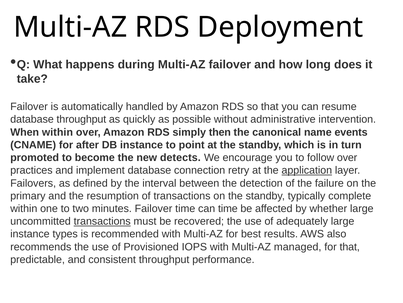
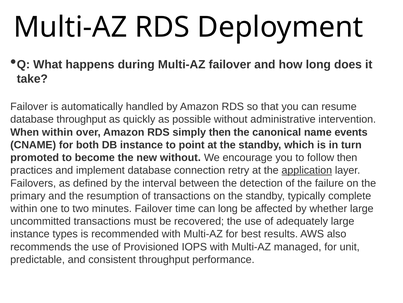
after: after -> both
new detects: detects -> without
follow over: over -> then
can time: time -> long
transactions at (102, 221) underline: present -> none
for that: that -> unit
